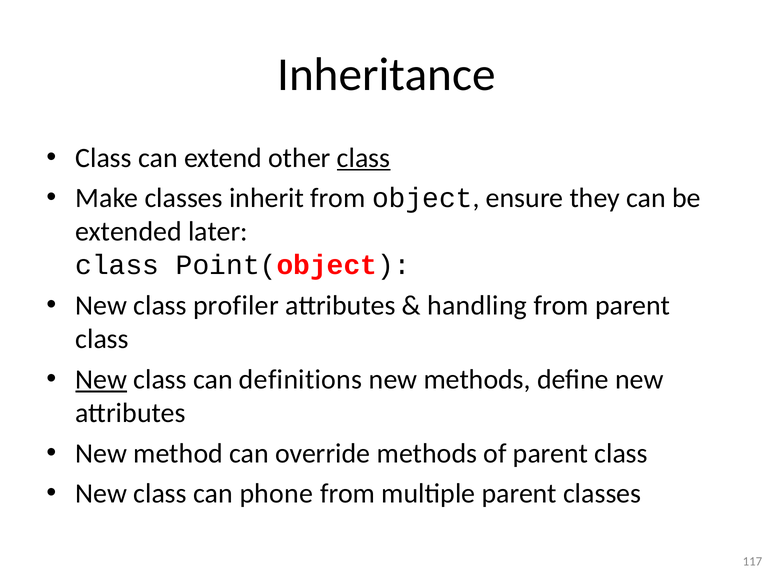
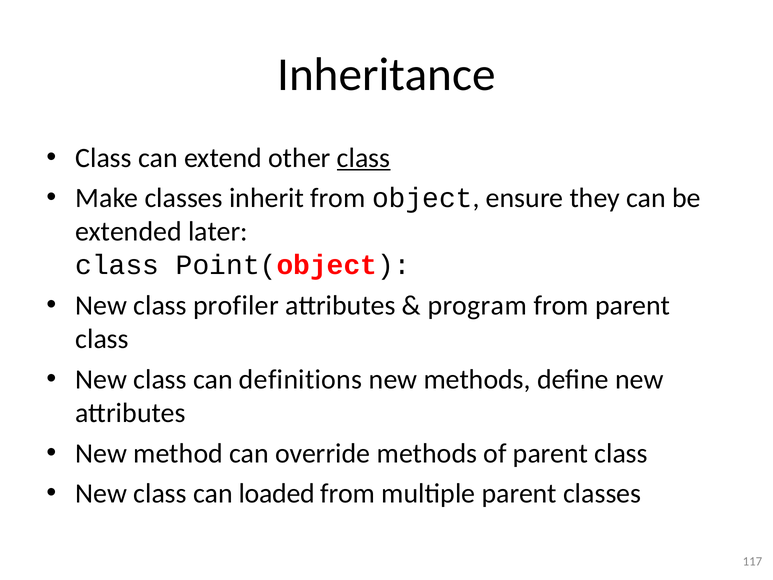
handling: handling -> program
New at (101, 379) underline: present -> none
phone: phone -> loaded
